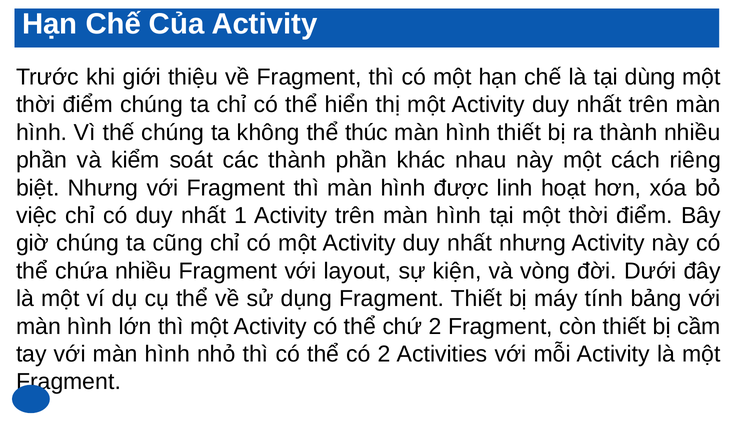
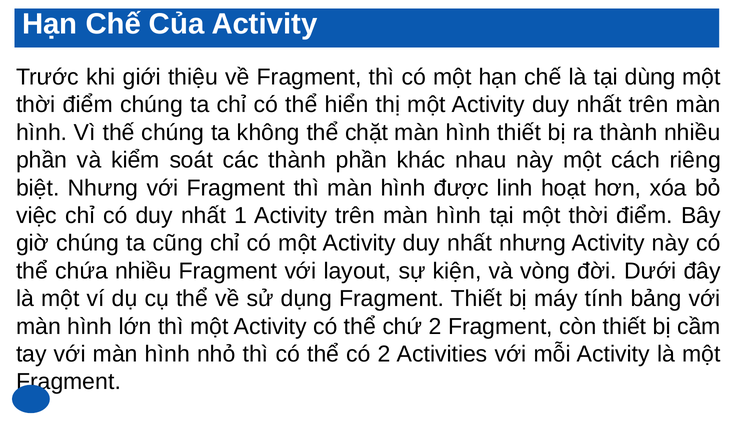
thúc: thúc -> chặt
